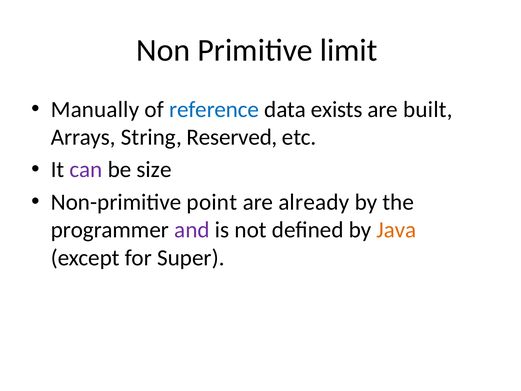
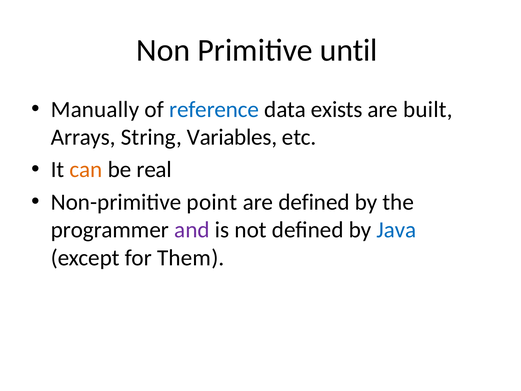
limit: limit -> until
Reserved: Reserved -> Variables
can colour: purple -> orange
size: size -> real
are already: already -> defined
Java colour: orange -> blue
Super: Super -> Them
